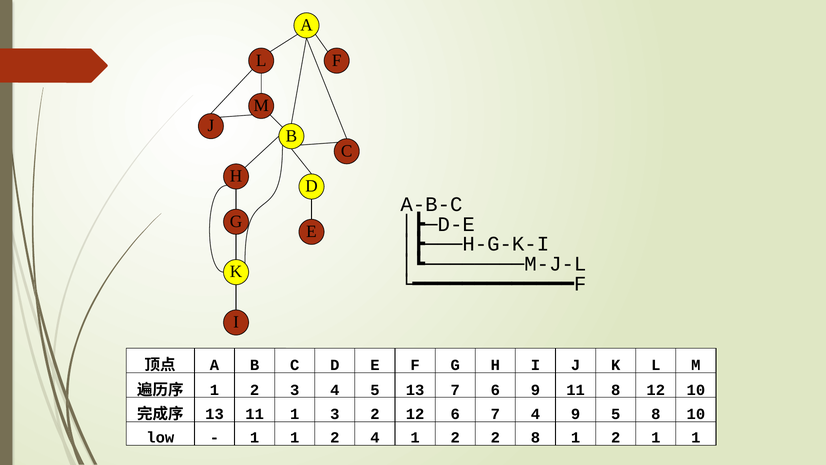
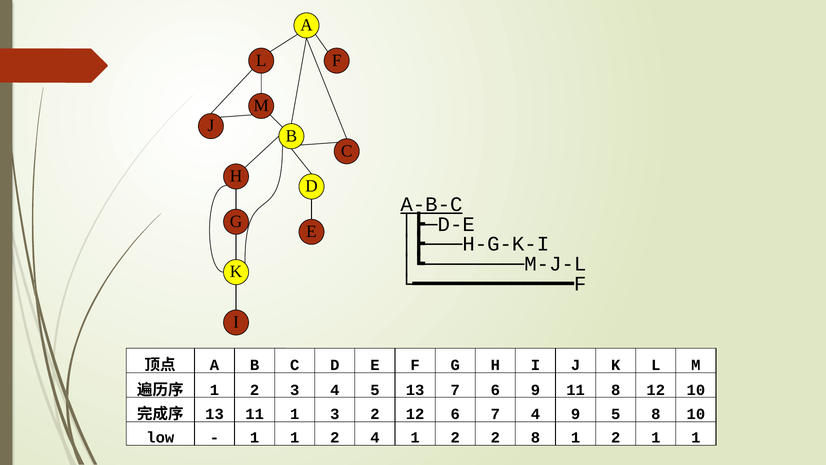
A-B-C underline: none -> present
